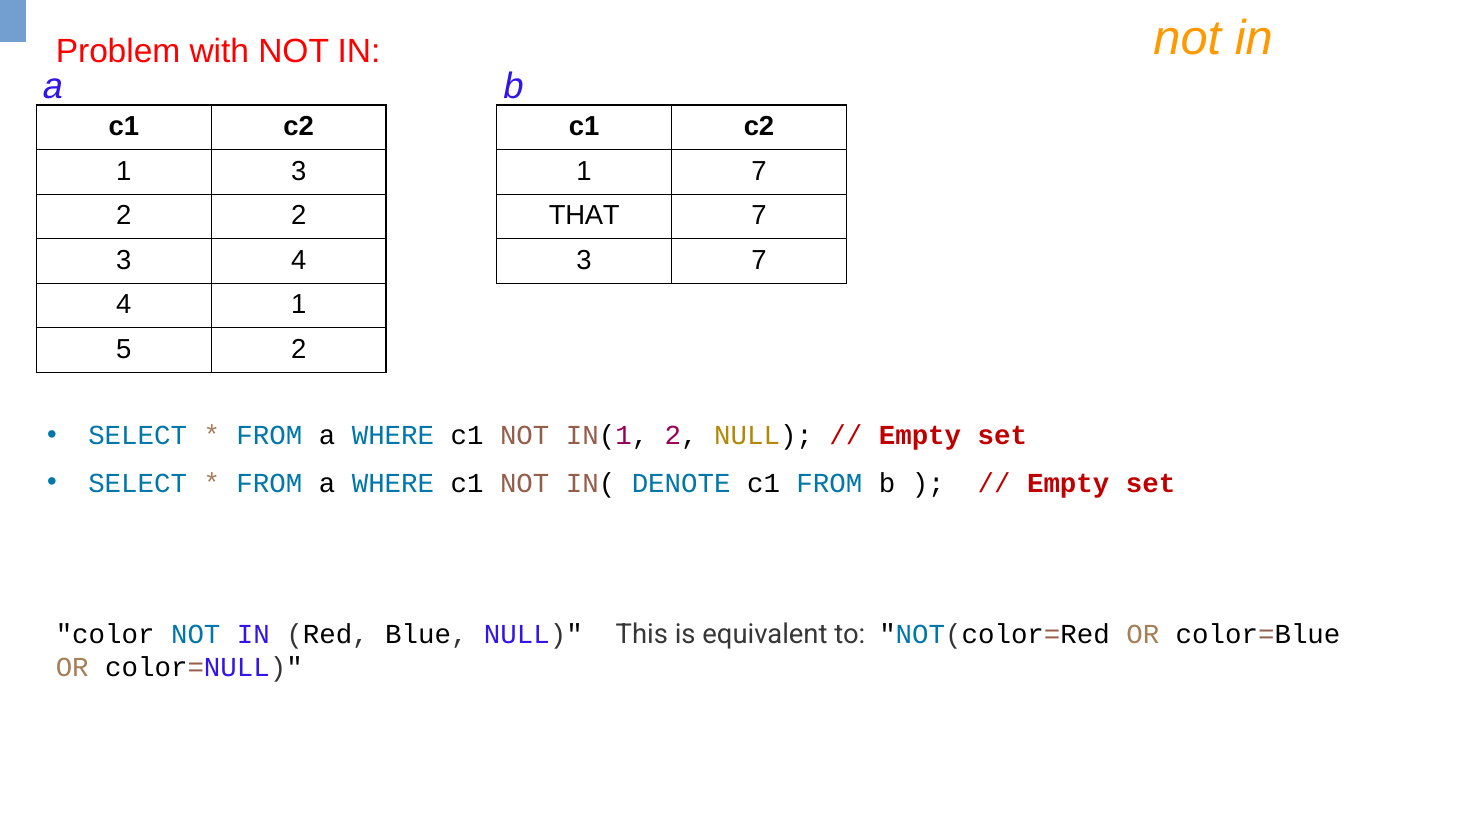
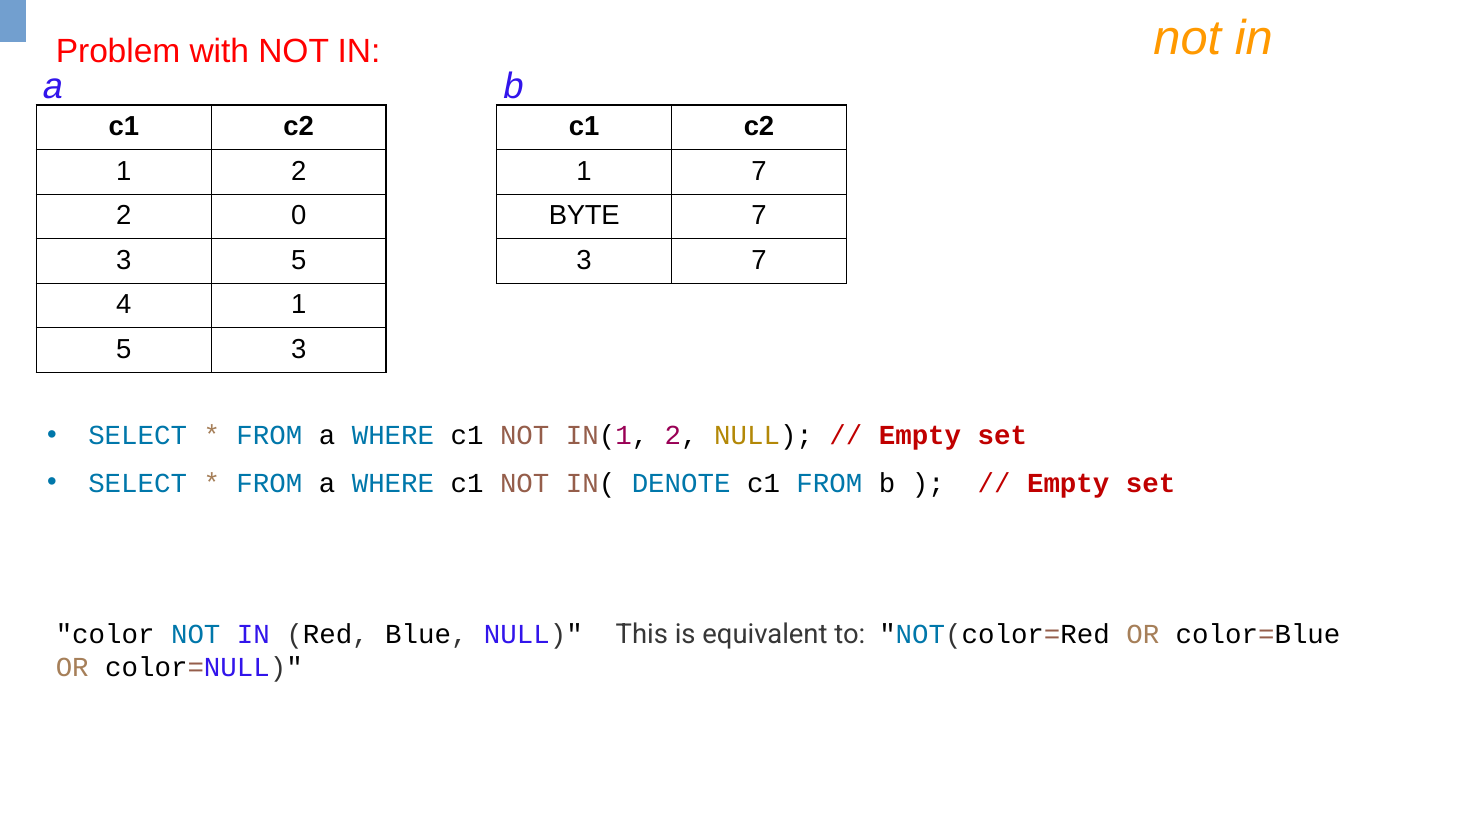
1 3: 3 -> 2
2 2: 2 -> 0
THAT: THAT -> BYTE
3 4: 4 -> 5
5 2: 2 -> 3
